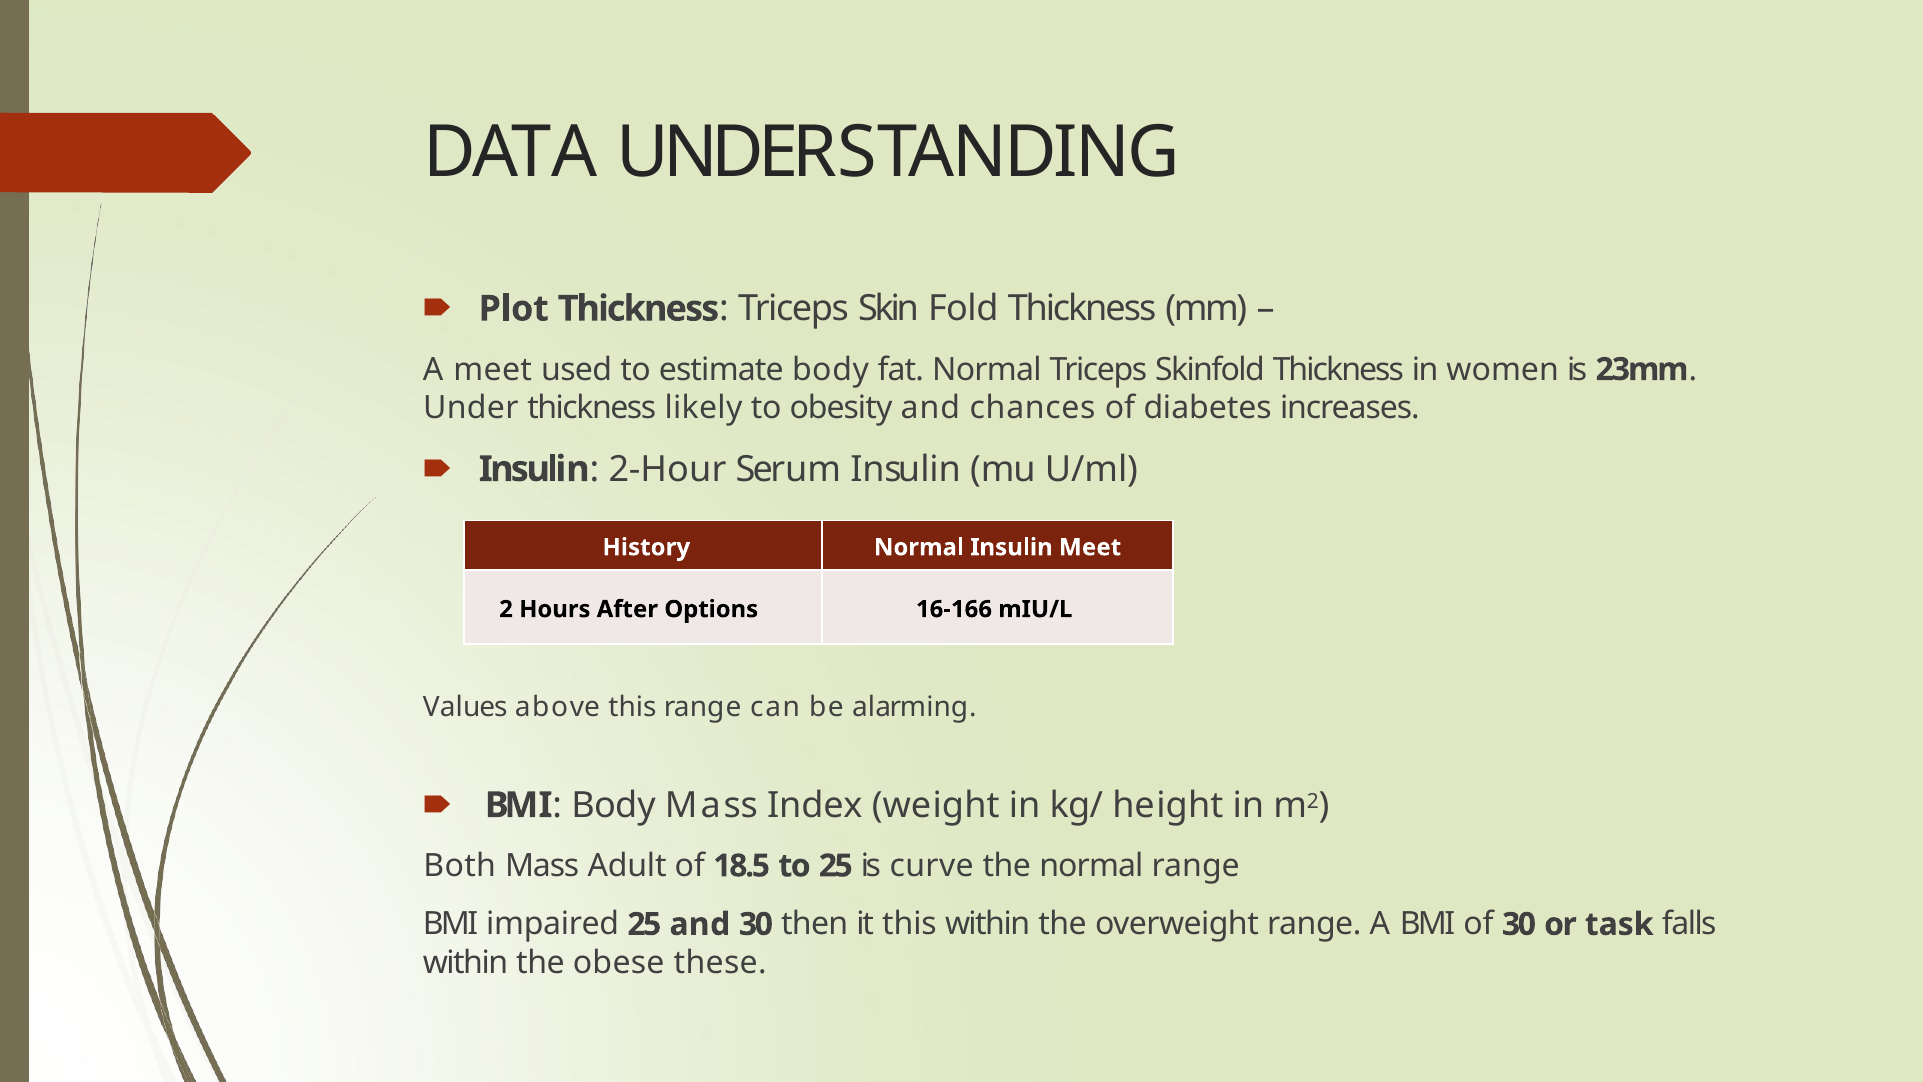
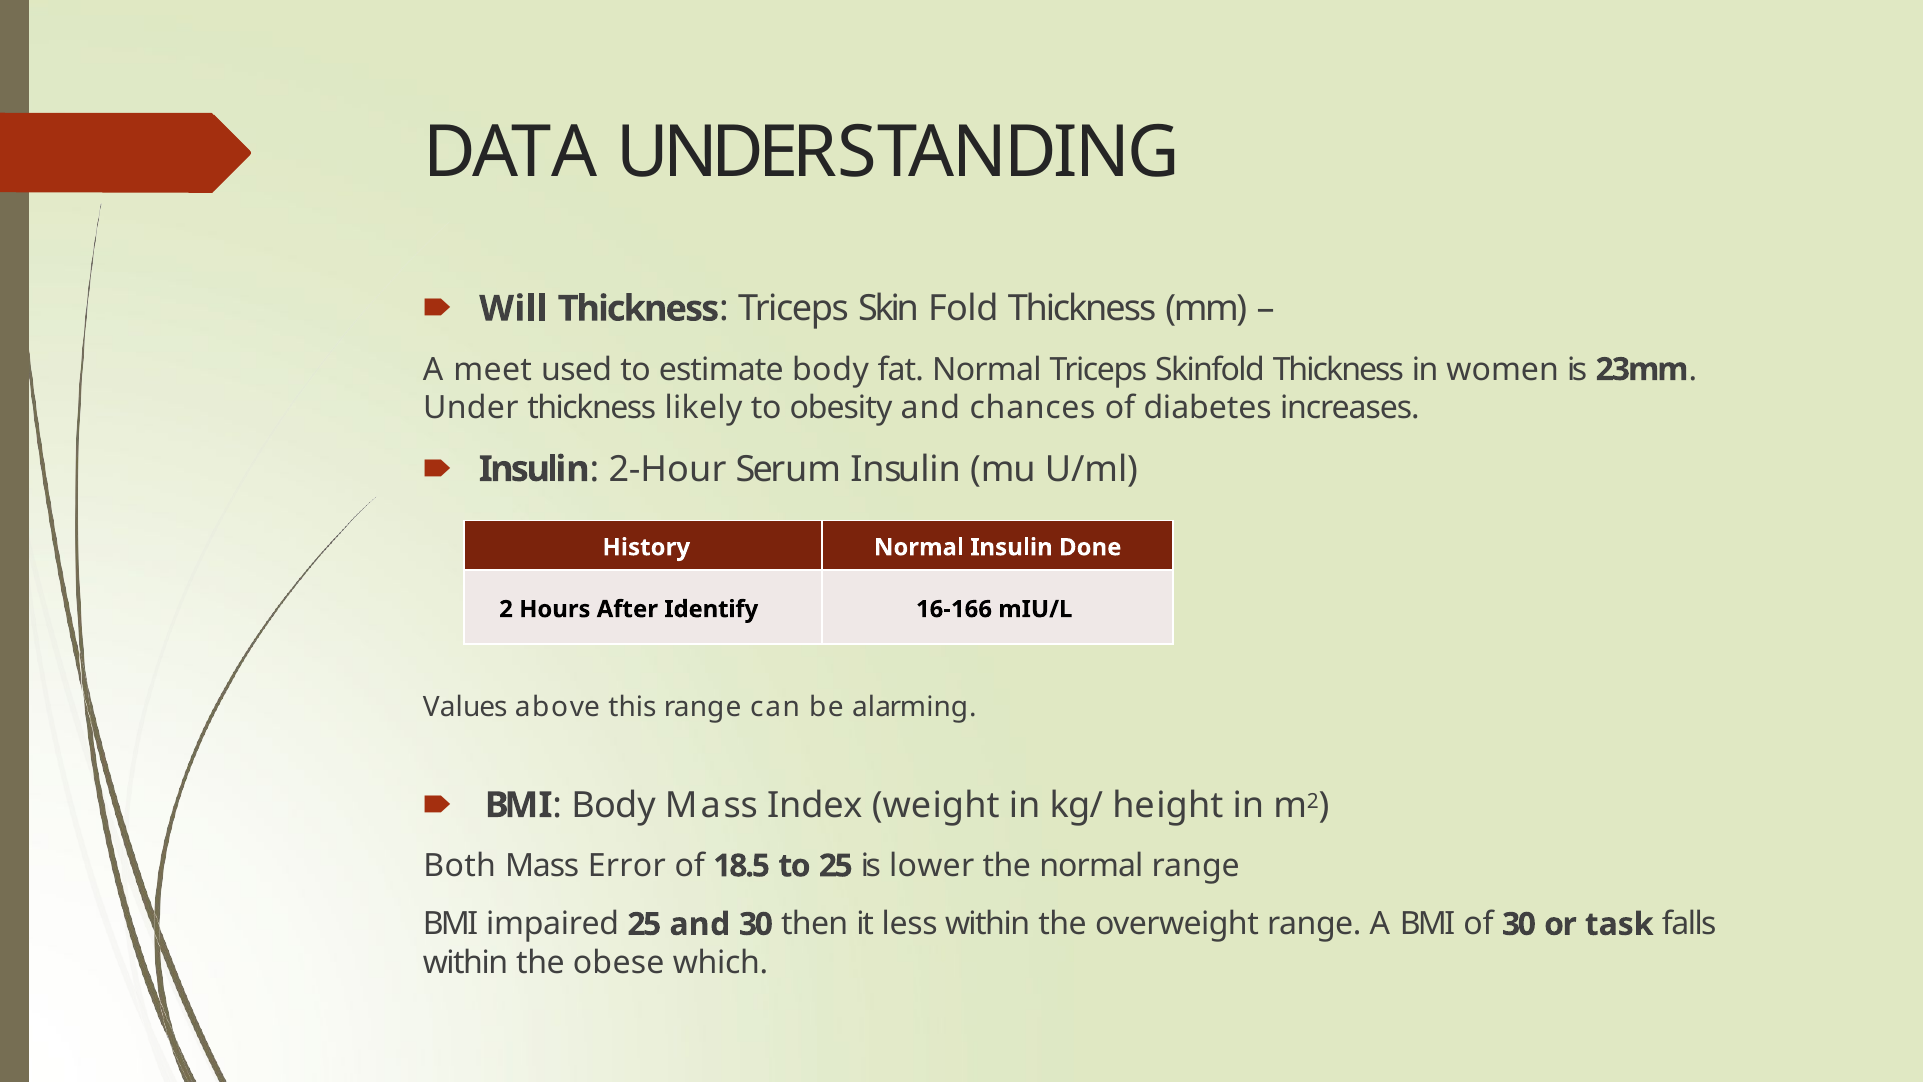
Plot: Plot -> Will
Insulin Meet: Meet -> Done
Options: Options -> Identify
Adult: Adult -> Error
curve: curve -> lower
it this: this -> less
these: these -> which
